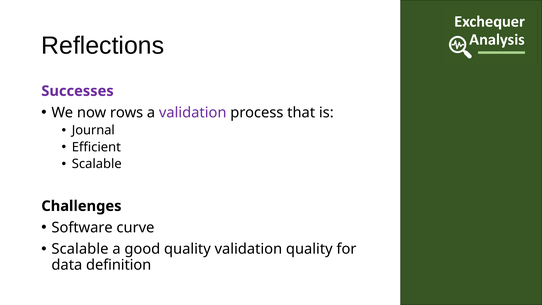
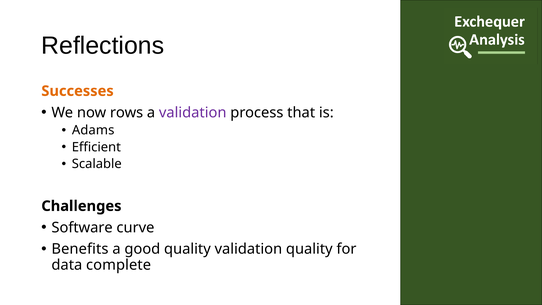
Successes colour: purple -> orange
Journal: Journal -> Adams
Scalable at (80, 249): Scalable -> Benefits
definition: definition -> complete
